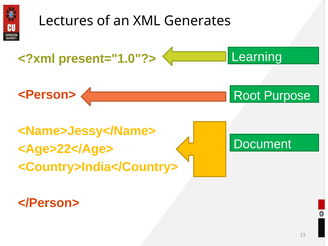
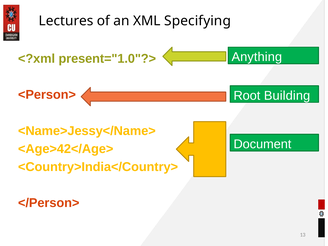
Generates: Generates -> Specifying
Learning: Learning -> Anything
Purpose: Purpose -> Building
<Age>22</Age>: <Age>22</Age> -> <Age>42</Age>
